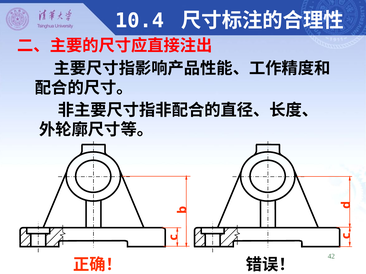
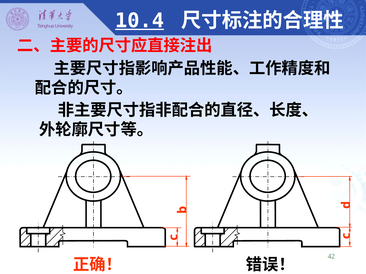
10.4 underline: none -> present
